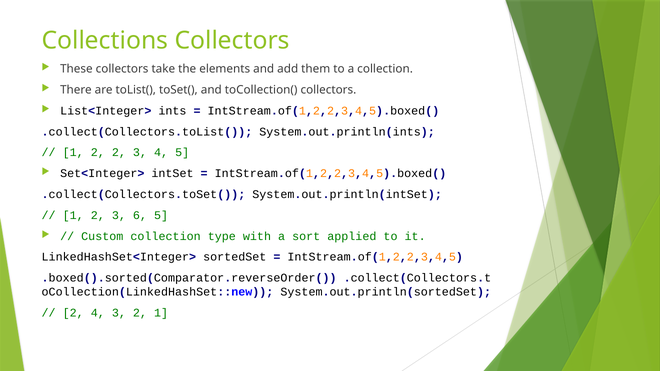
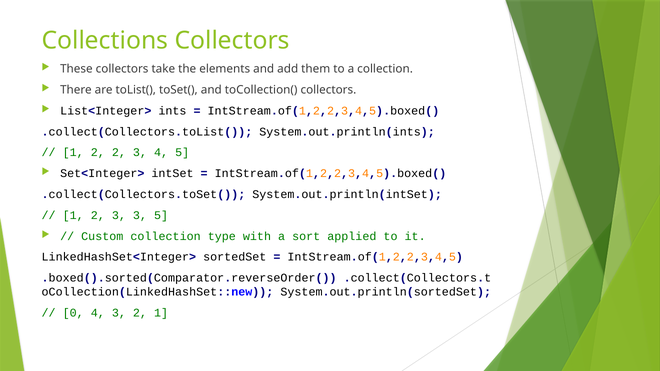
3 6: 6 -> 3
2 at (73, 313): 2 -> 0
